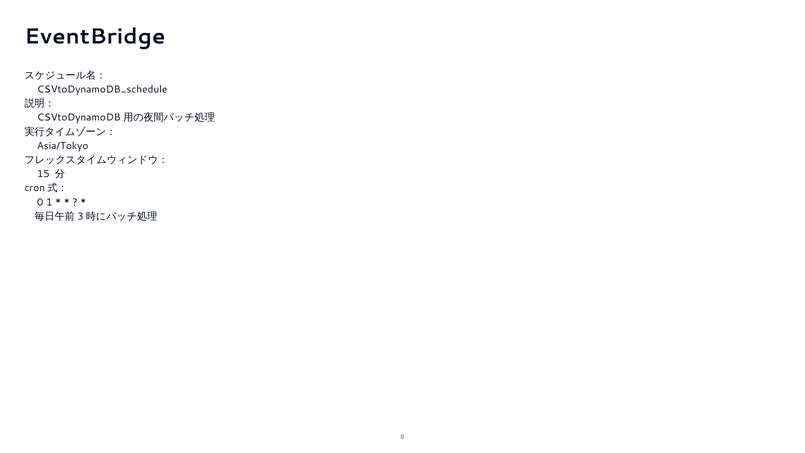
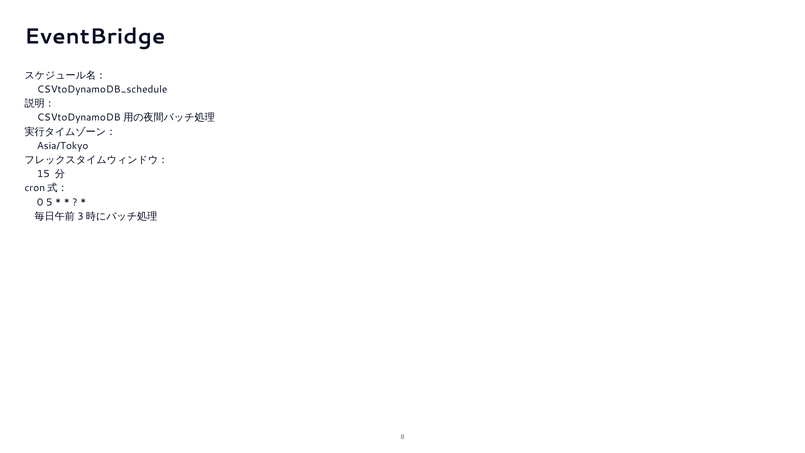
1: 1 -> 5
